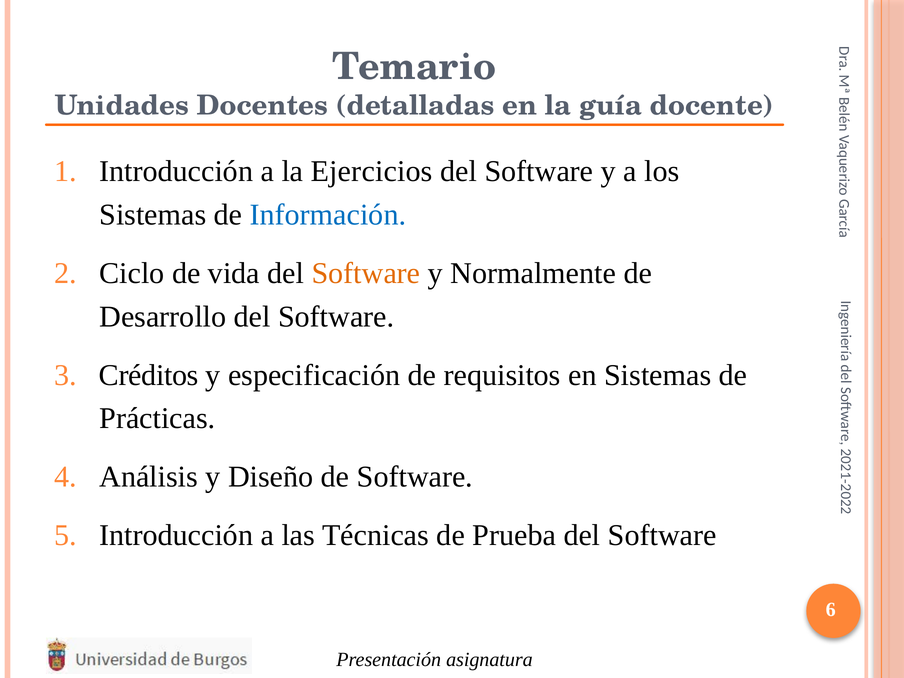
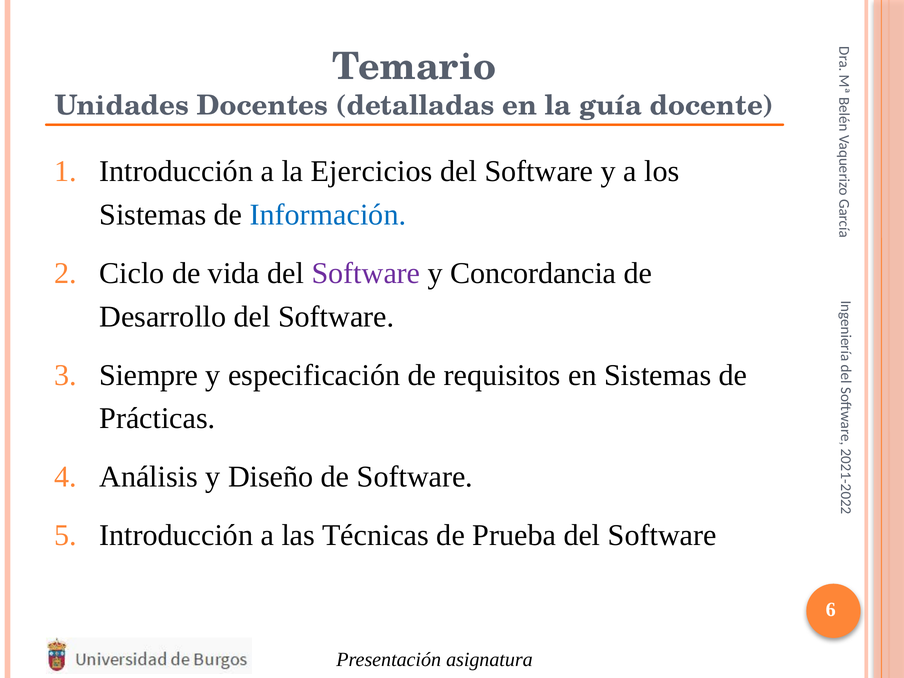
Software at (366, 273) colour: orange -> purple
Normalmente: Normalmente -> Concordancia
Créditos: Créditos -> Siempre
